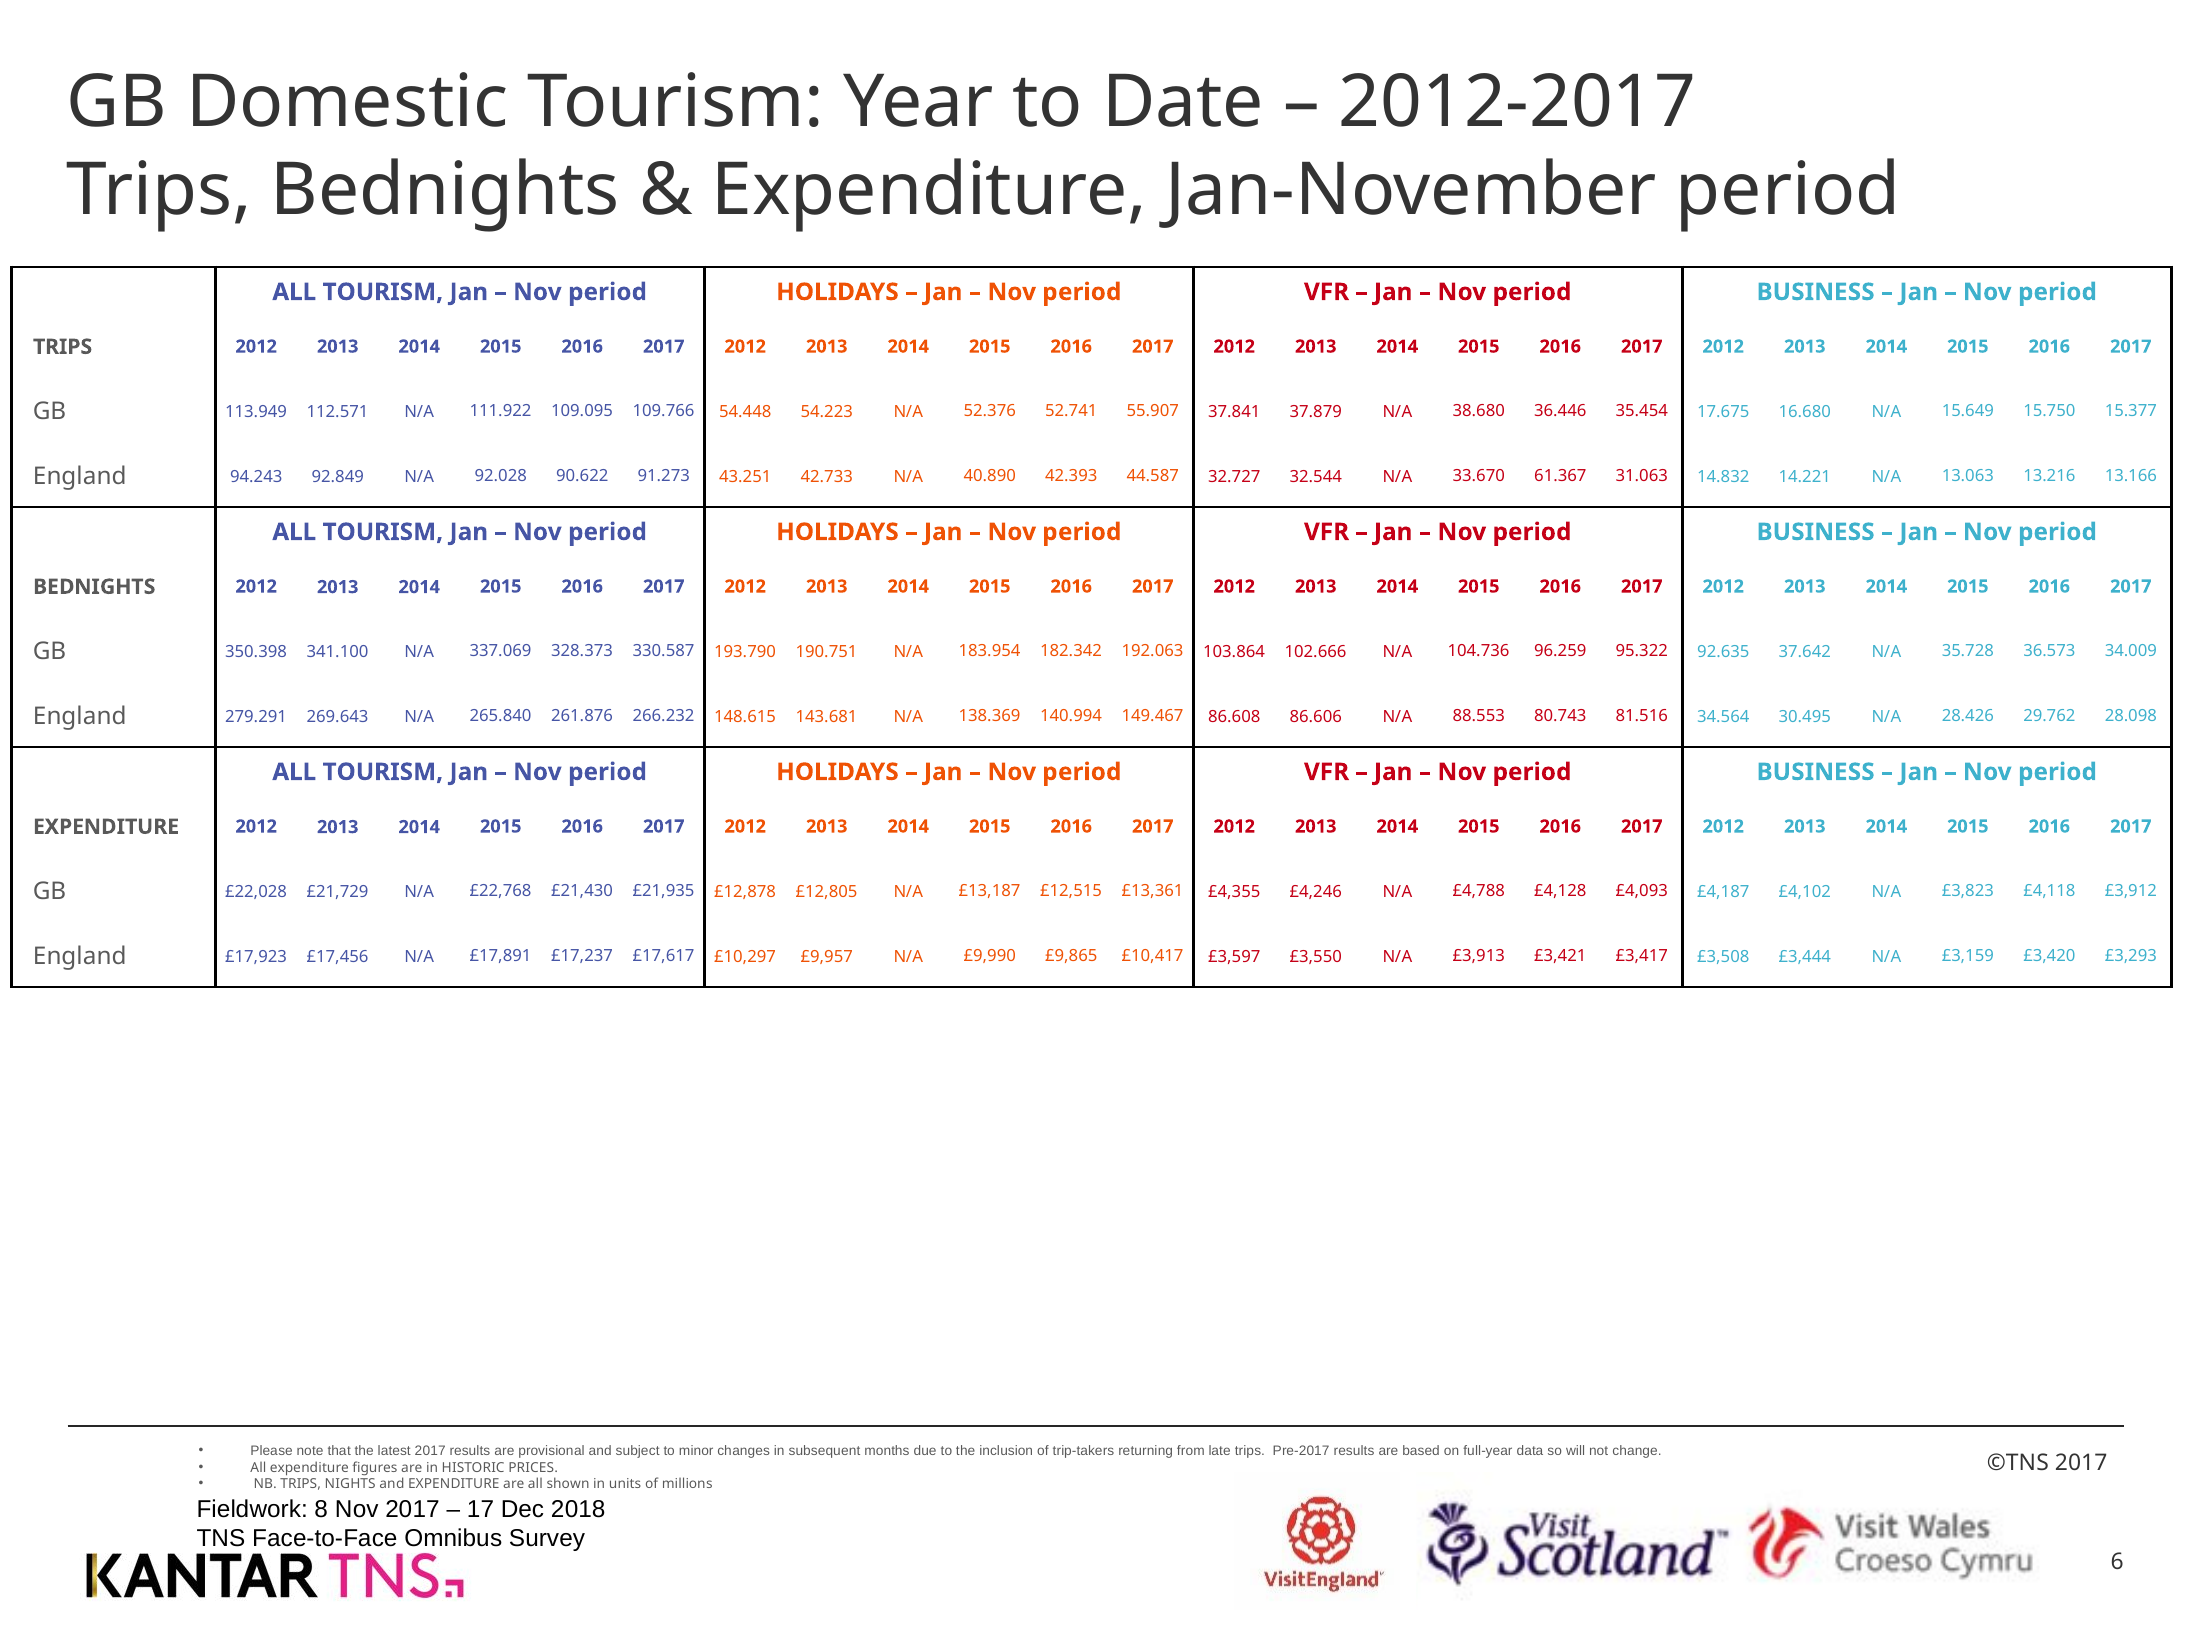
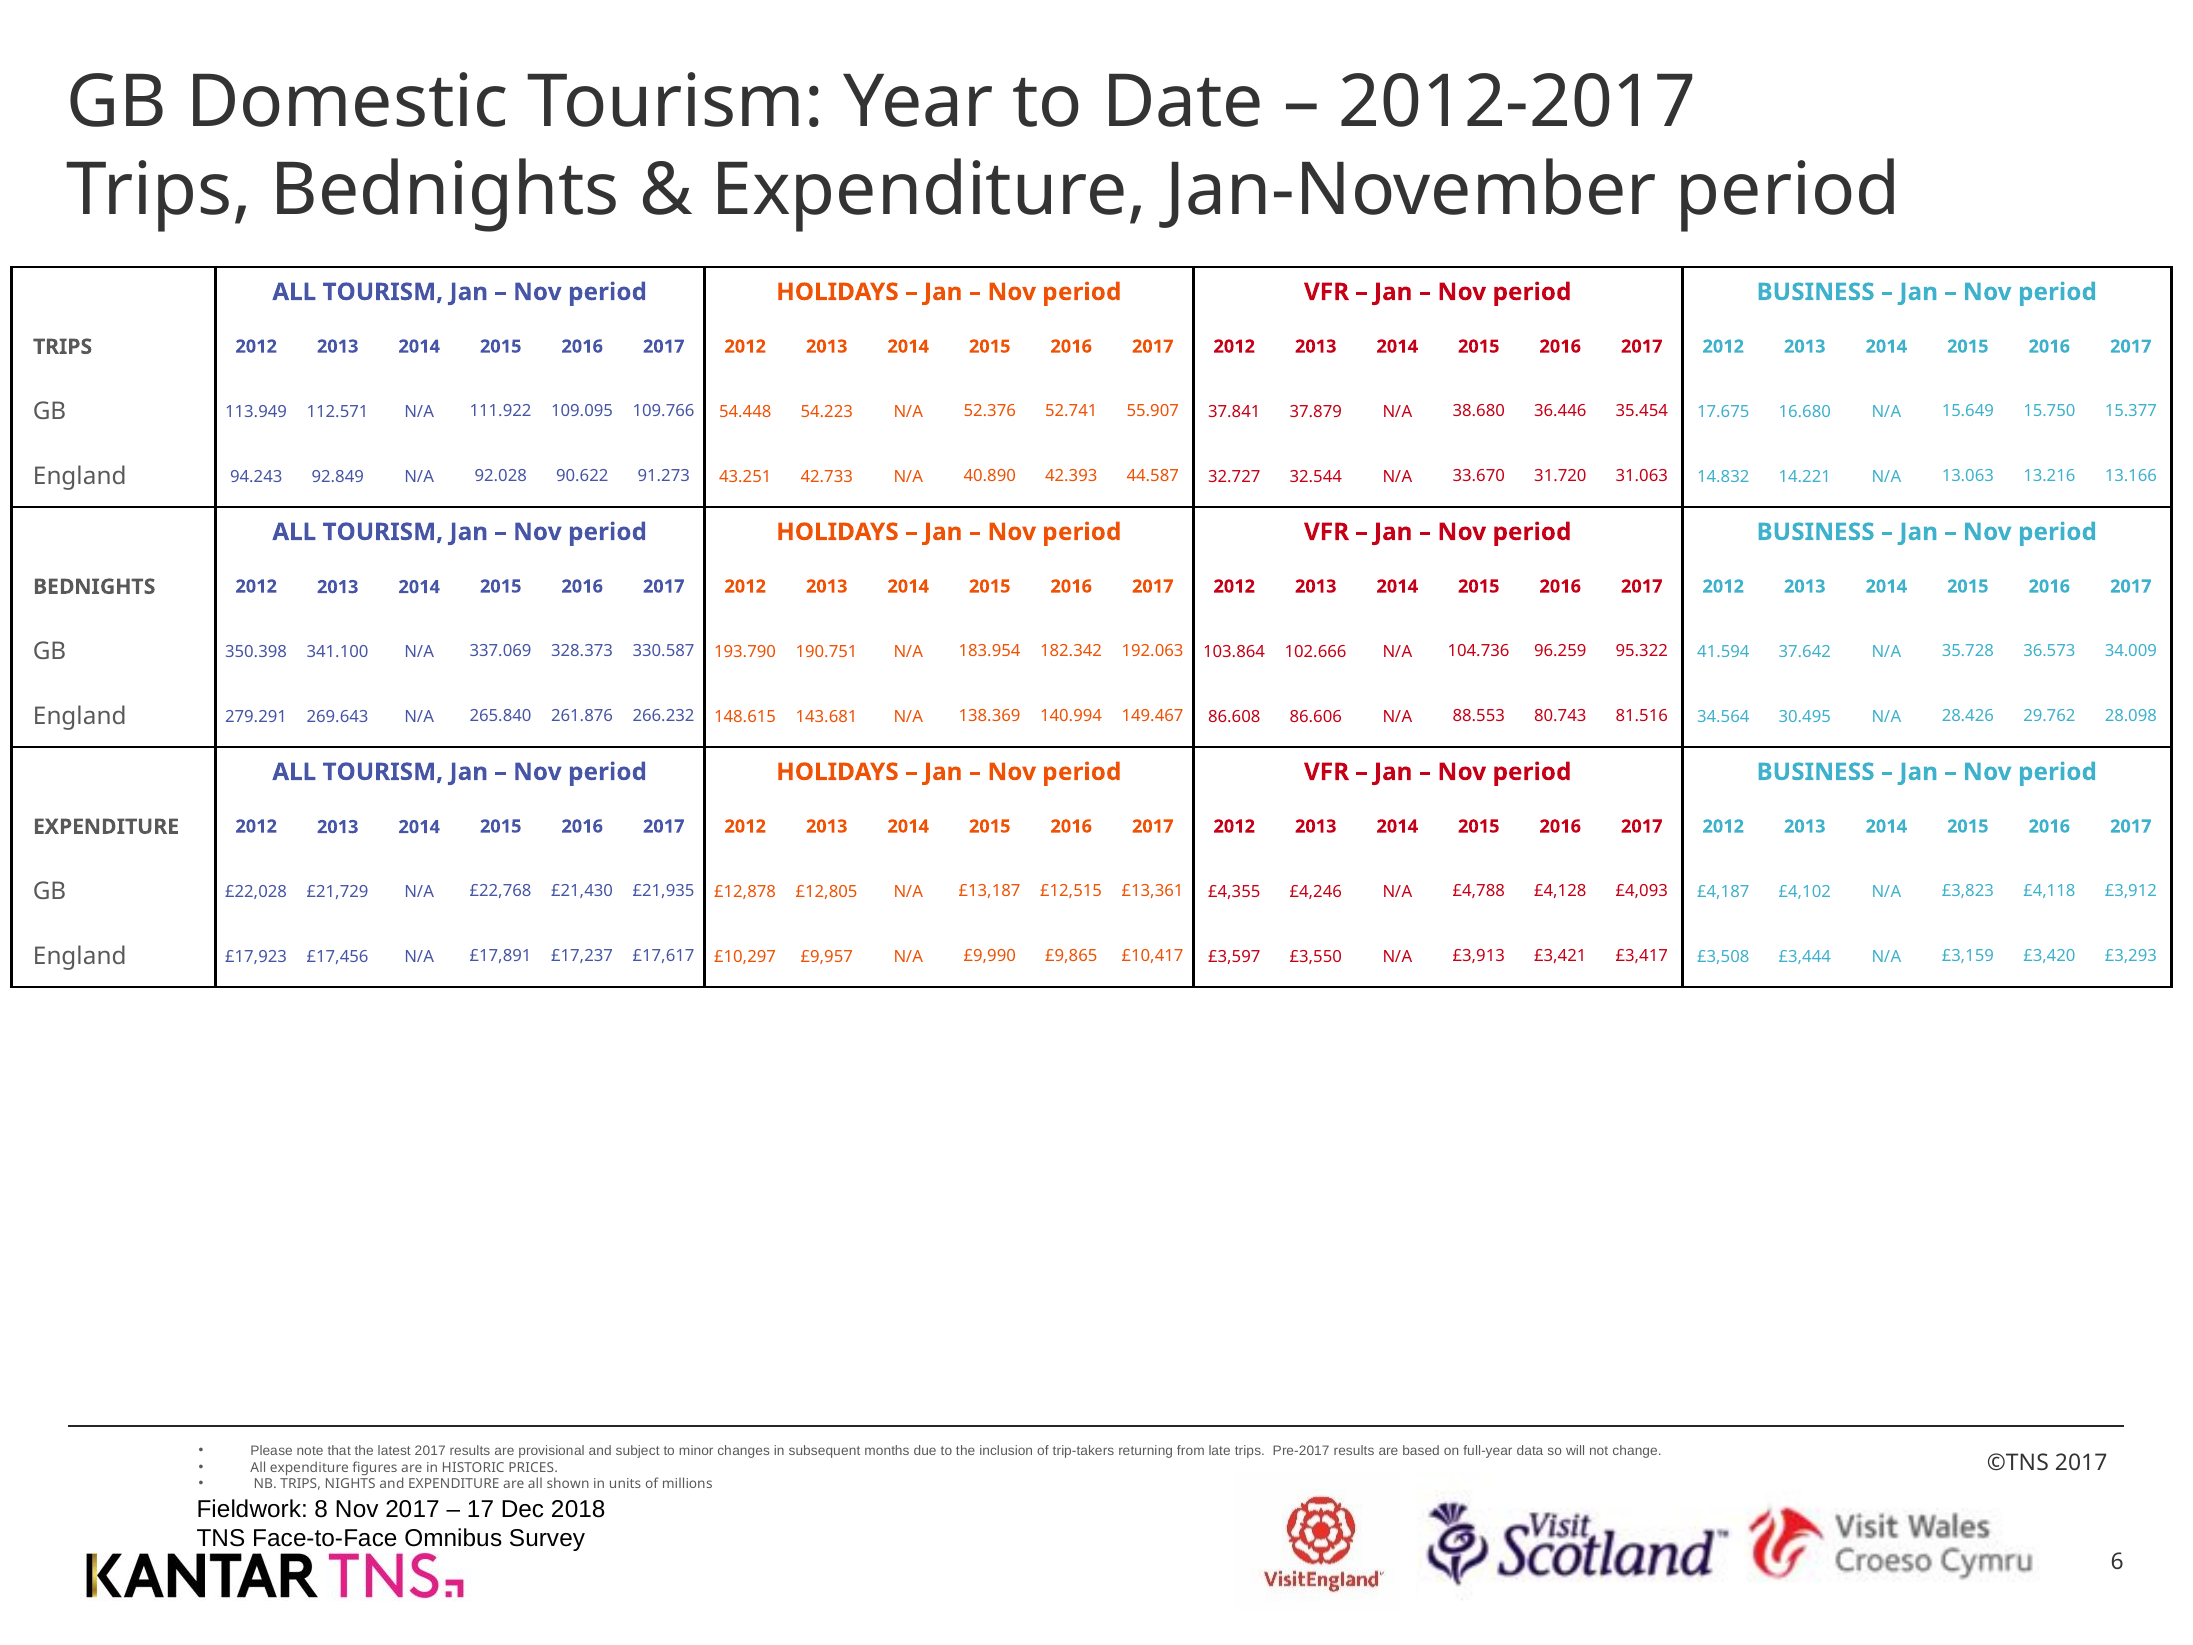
61.367: 61.367 -> 31.720
92.635: 92.635 -> 41.594
